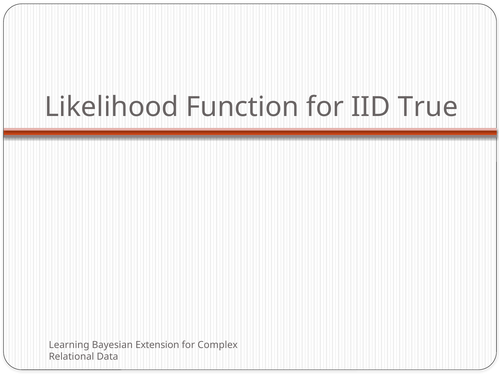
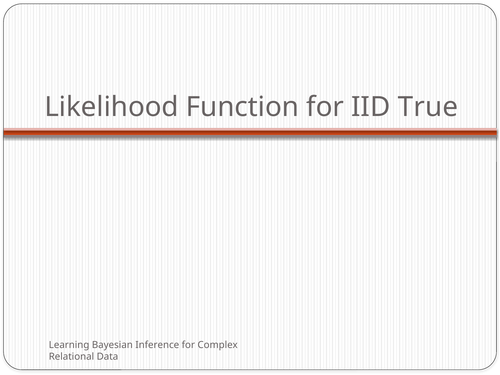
Extension: Extension -> Inference
